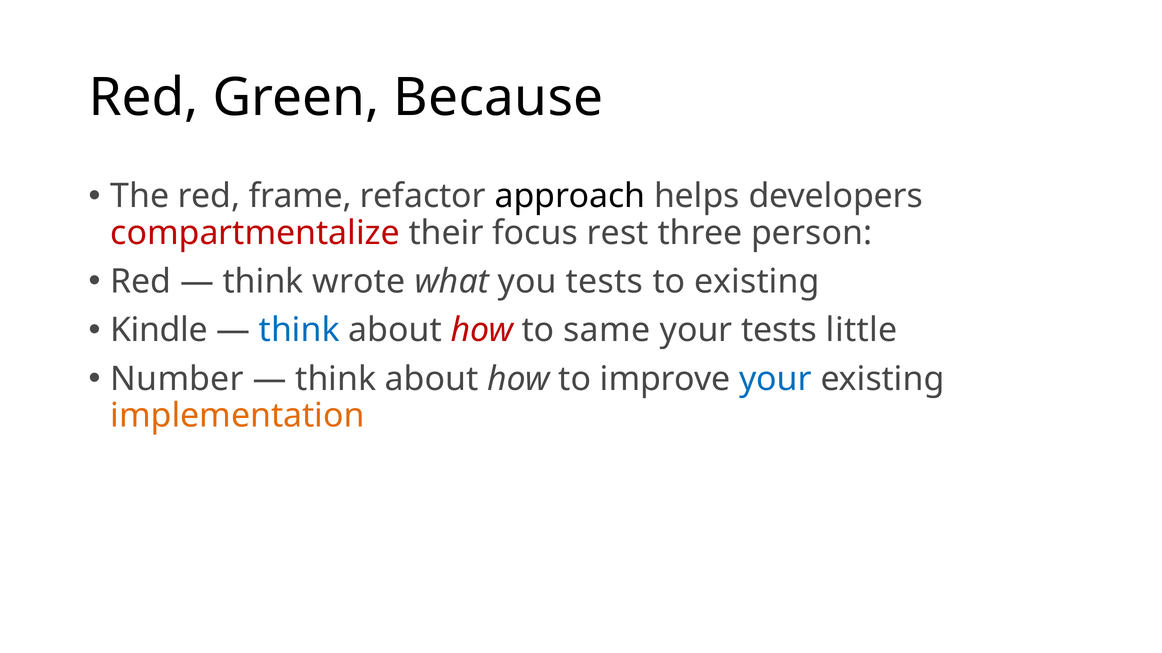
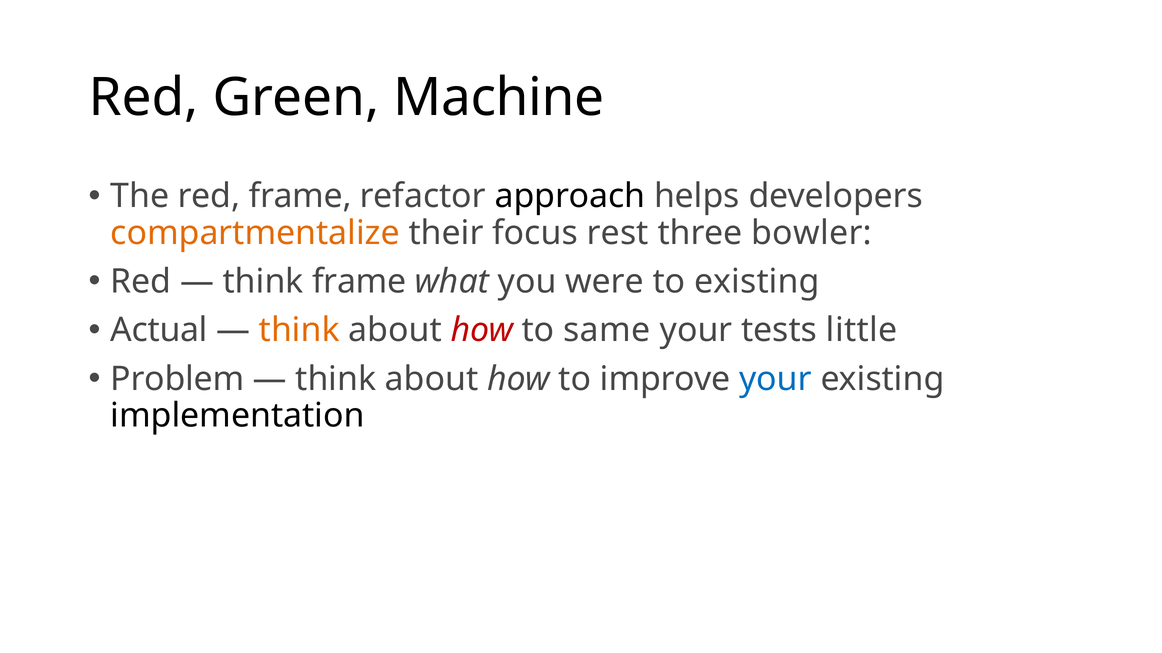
Because: Because -> Machine
compartmentalize colour: red -> orange
person: person -> bowler
think wrote: wrote -> frame
you tests: tests -> were
Kindle: Kindle -> Actual
think at (299, 331) colour: blue -> orange
Number: Number -> Problem
implementation colour: orange -> black
